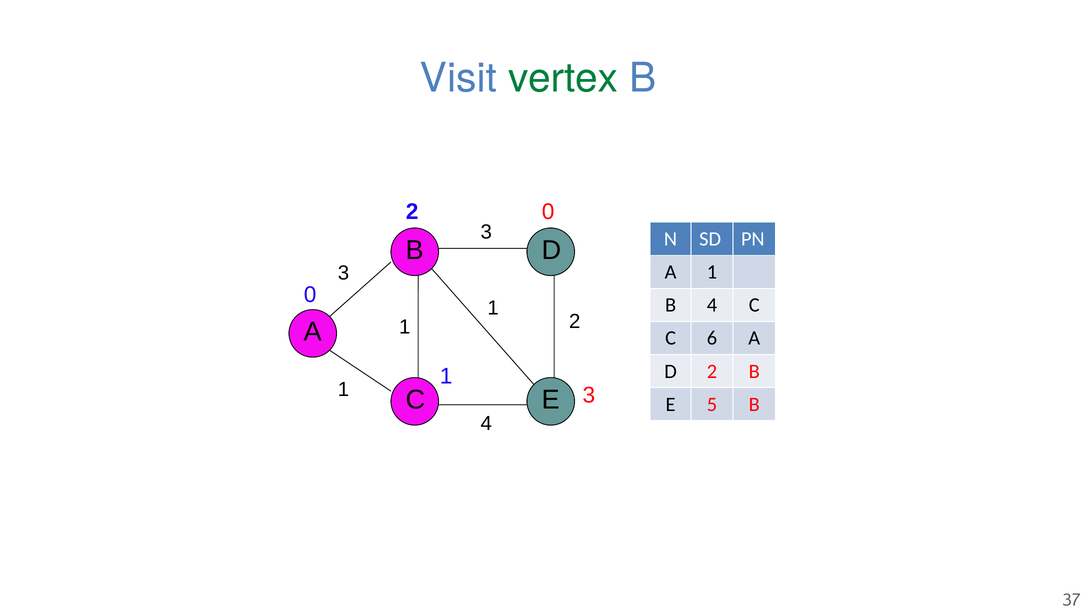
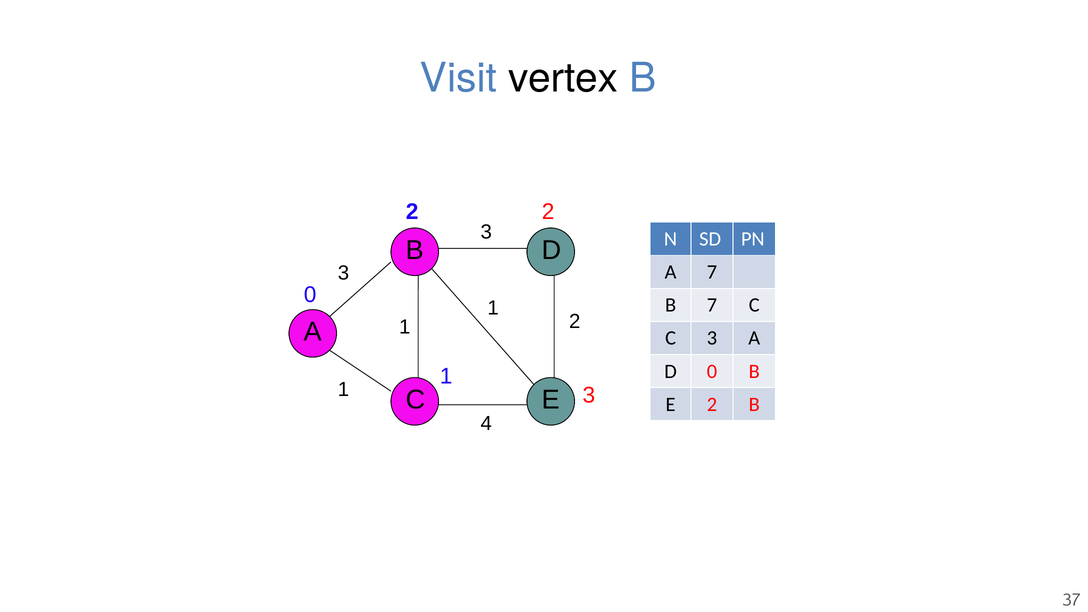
vertex colour: green -> black
2 0: 0 -> 2
A 1: 1 -> 7
B 4: 4 -> 7
C 6: 6 -> 3
D 2: 2 -> 0
E 5: 5 -> 2
